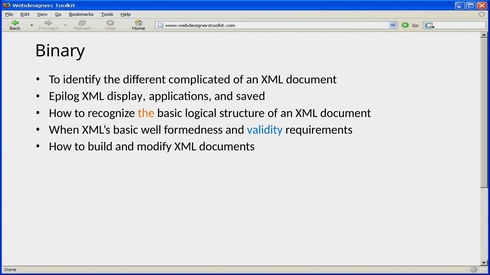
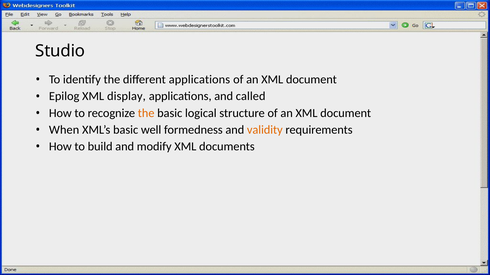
Binary: Binary -> Studio
different complicated: complicated -> applications
saved: saved -> called
validity colour: blue -> orange
